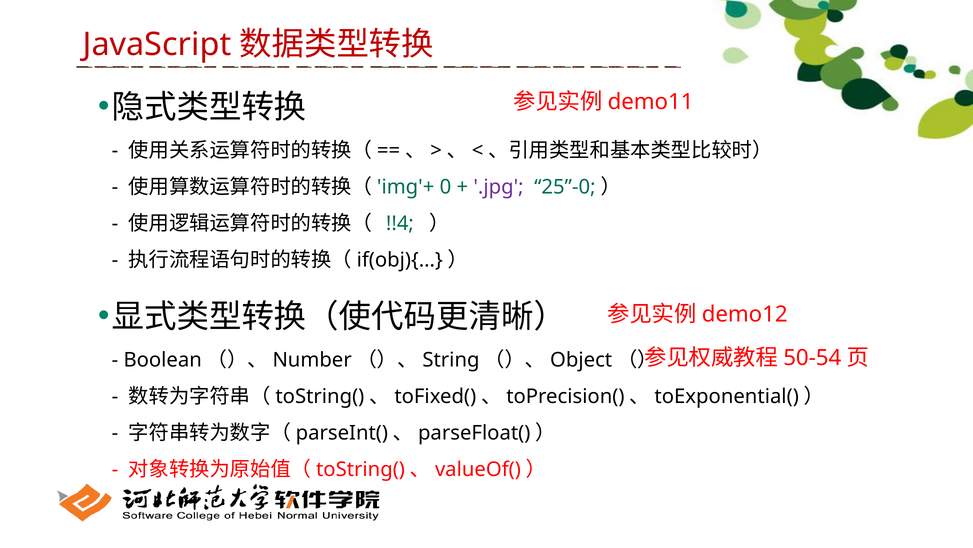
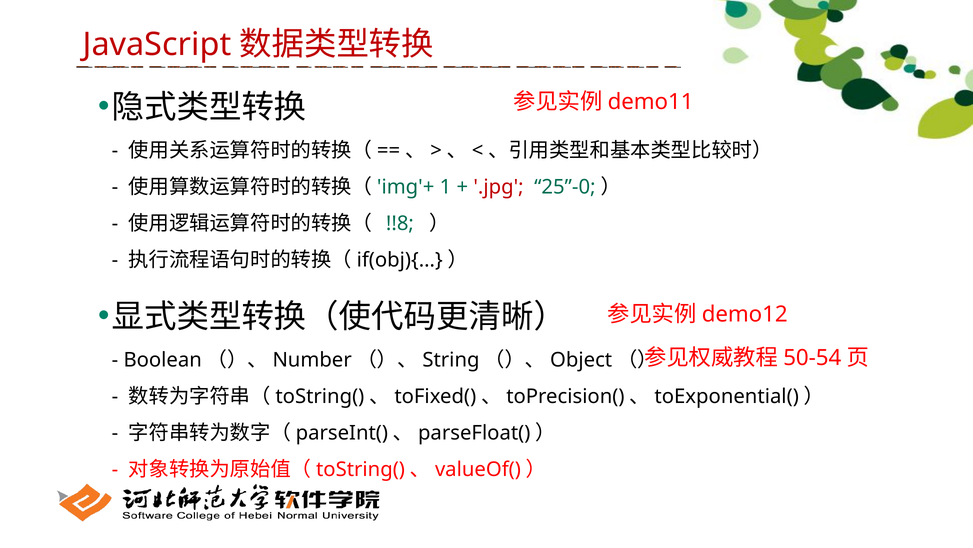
0: 0 -> 1
.jpg colour: purple -> red
!!4: !!4 -> !!8
